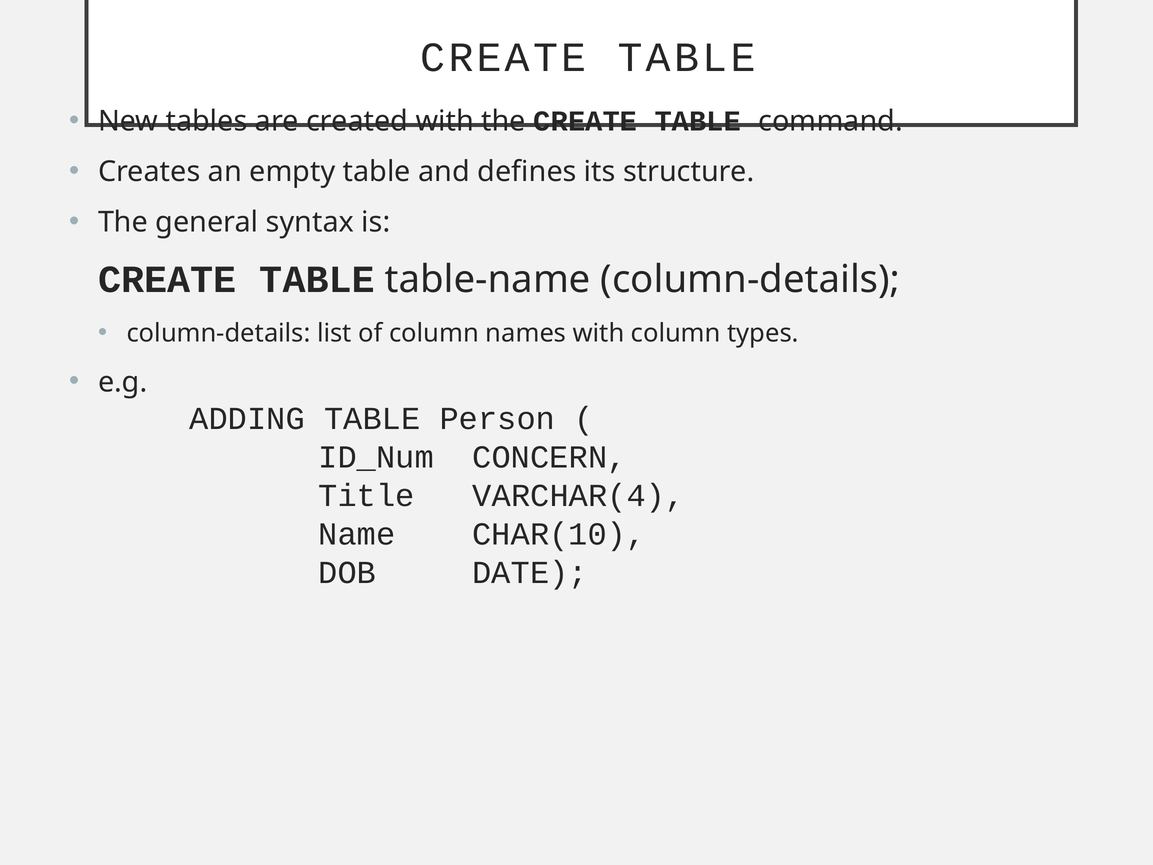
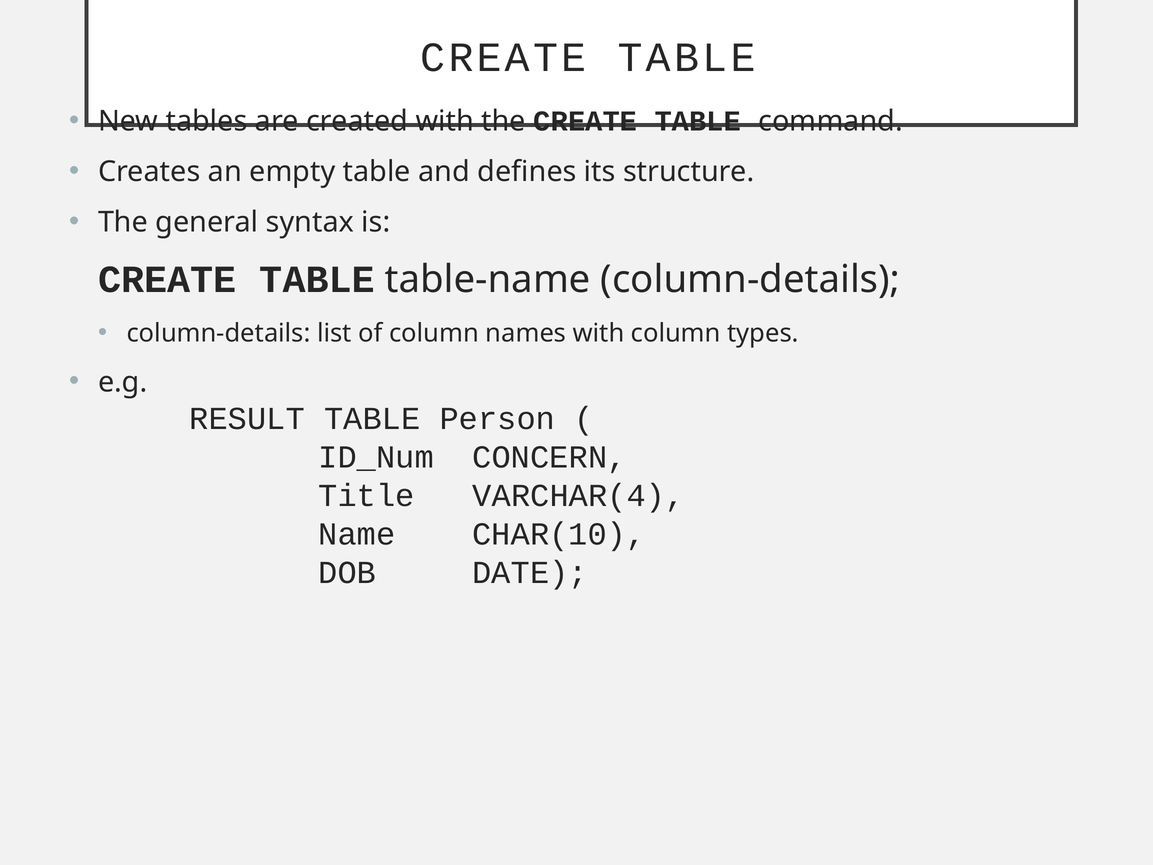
ADDING: ADDING -> RESULT
